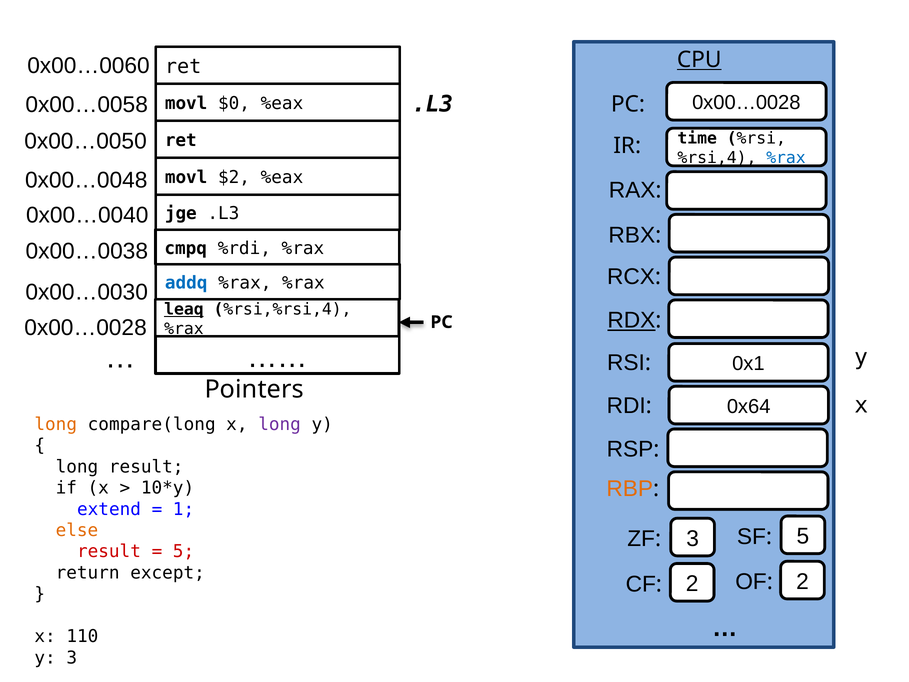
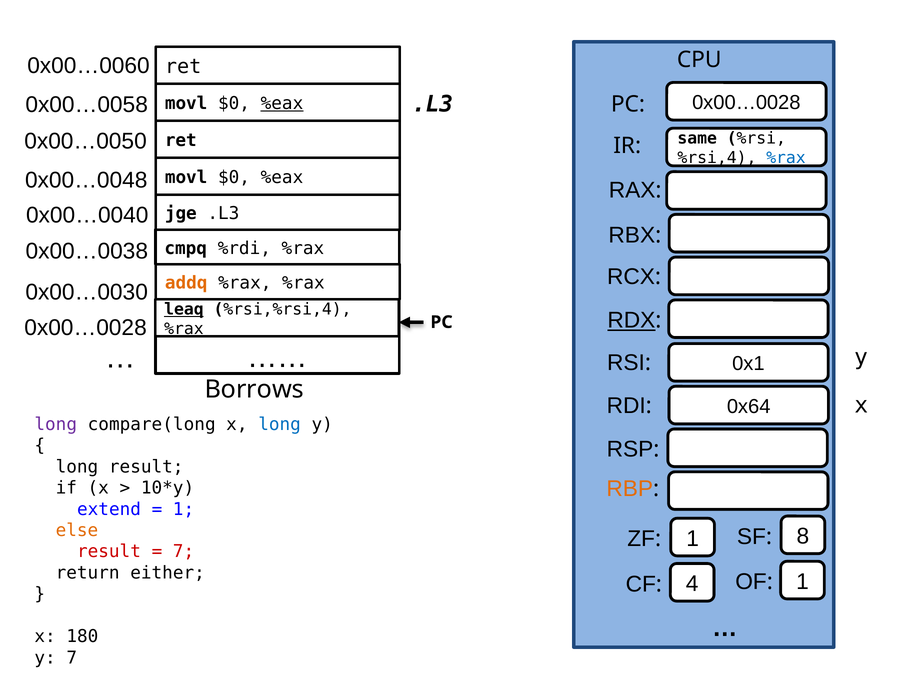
CPU underline: present -> none
%eax at (282, 103) underline: none -> present
time: time -> same
$2 at (234, 177): $2 -> $0
addq colour: blue -> orange
Pointers: Pointers -> Borrows
long at (56, 424) colour: orange -> purple
long at (280, 424) colour: purple -> blue
3 at (693, 538): 3 -> 1
5 at (803, 536): 5 -> 8
5 at (184, 551): 5 -> 7
except: except -> either
2 at (692, 584): 2 -> 4
2 at (802, 581): 2 -> 1
110: 110 -> 180
y 3: 3 -> 7
